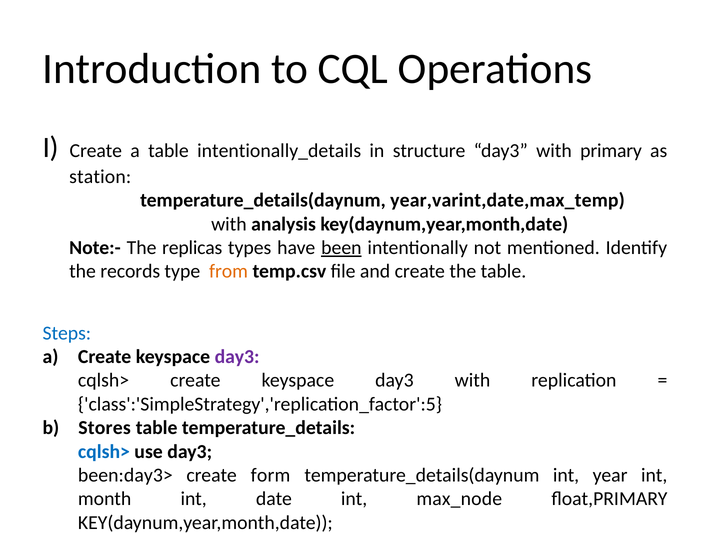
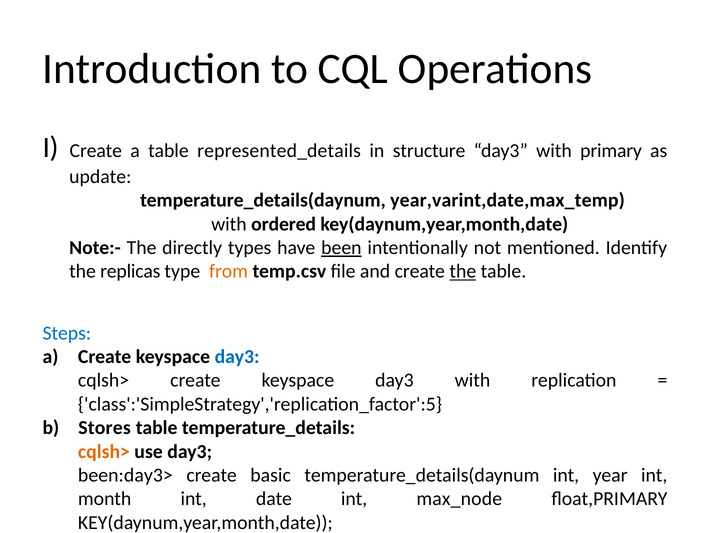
intentionally_details: intentionally_details -> represented_details
station: station -> update
analysis: analysis -> ordered
replicas: replicas -> directly
records: records -> replicas
the at (463, 271) underline: none -> present
day3 at (237, 356) colour: purple -> blue
cqlsh> at (104, 451) colour: blue -> orange
form: form -> basic
